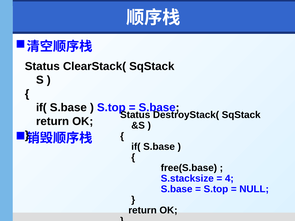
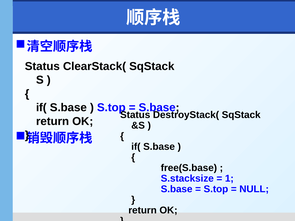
4: 4 -> 1
